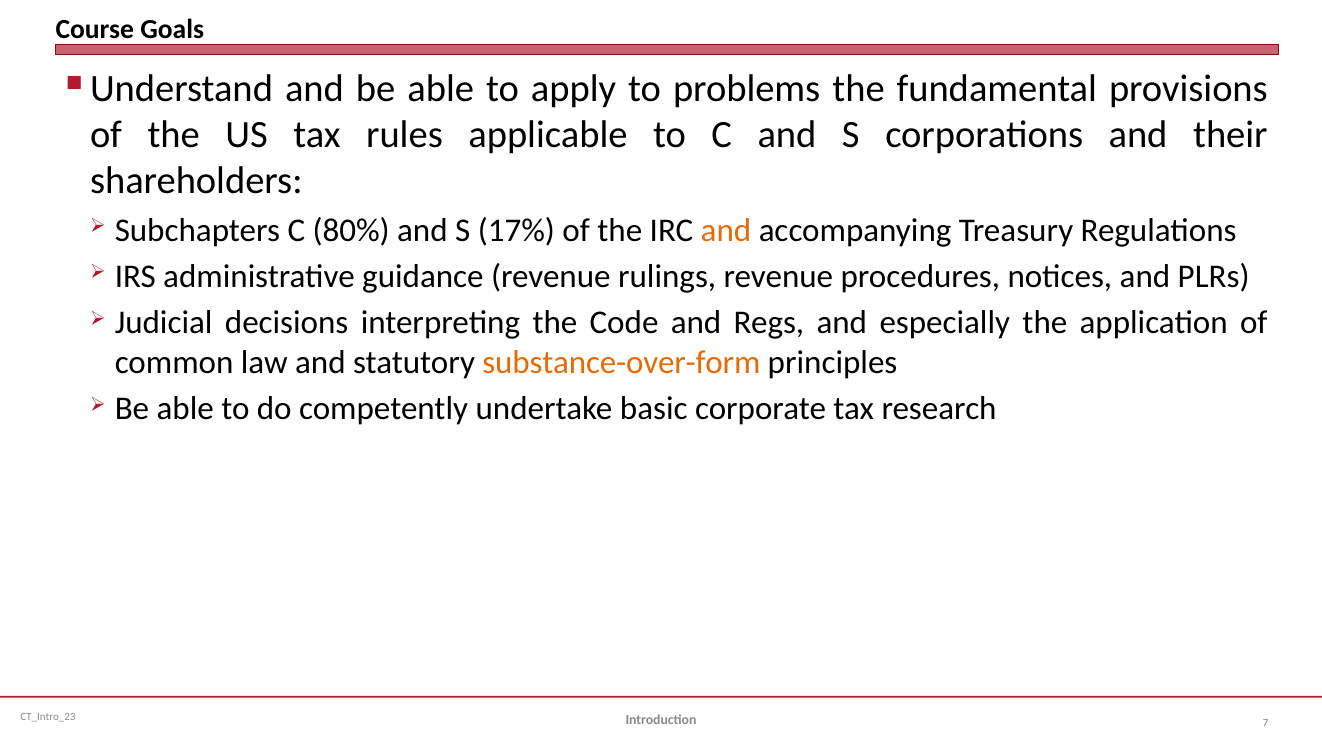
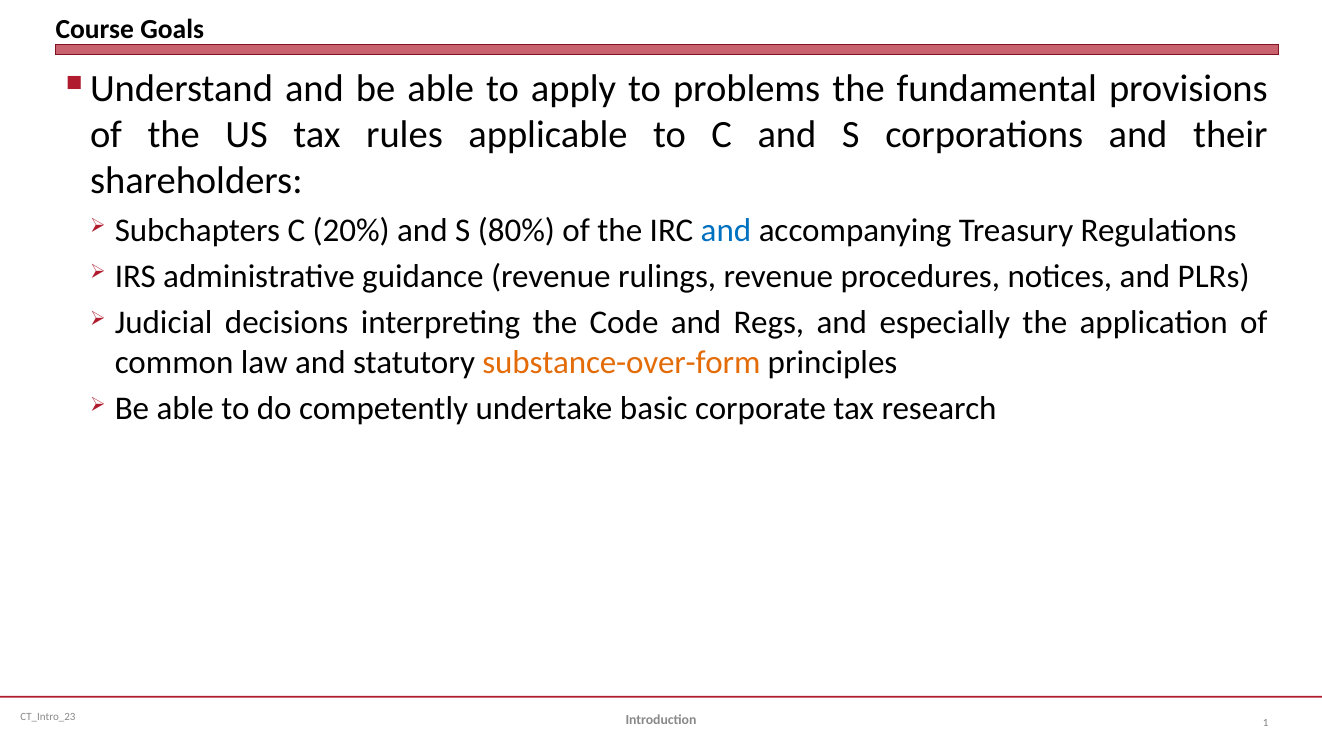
80%: 80% -> 20%
17%: 17% -> 80%
and at (726, 230) colour: orange -> blue
7: 7 -> 1
